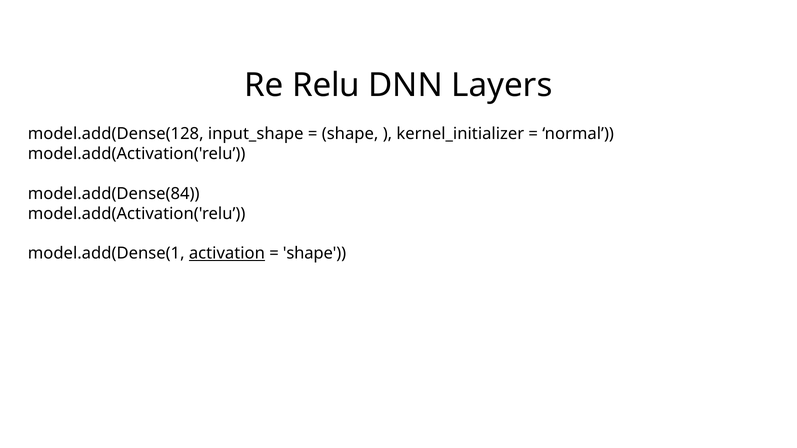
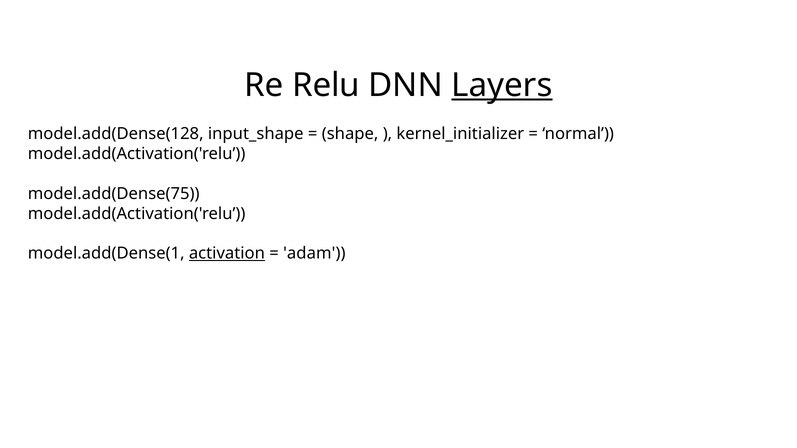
Layers underline: none -> present
model.add(Dense(84: model.add(Dense(84 -> model.add(Dense(75
shape at (314, 254): shape -> adam
